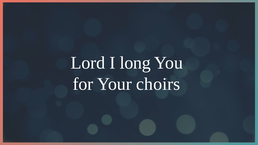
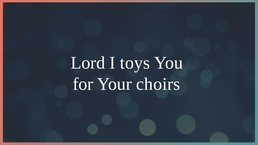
long: long -> toys
